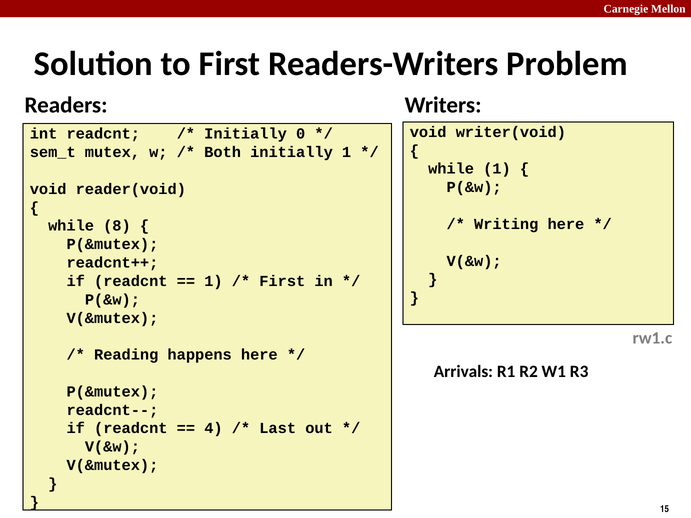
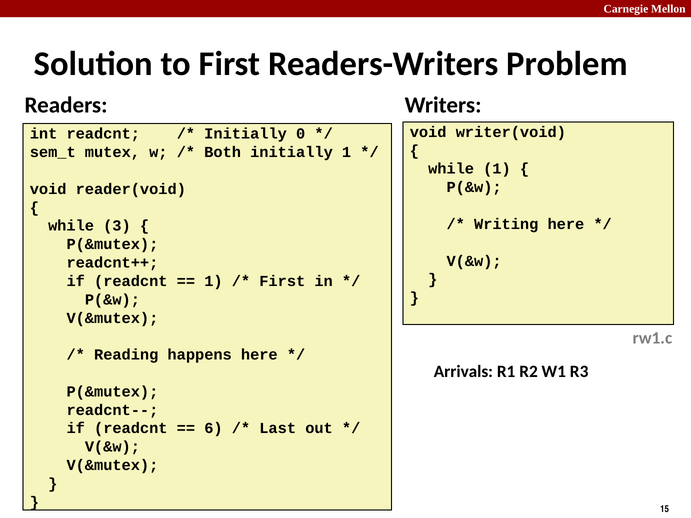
8: 8 -> 3
4: 4 -> 6
